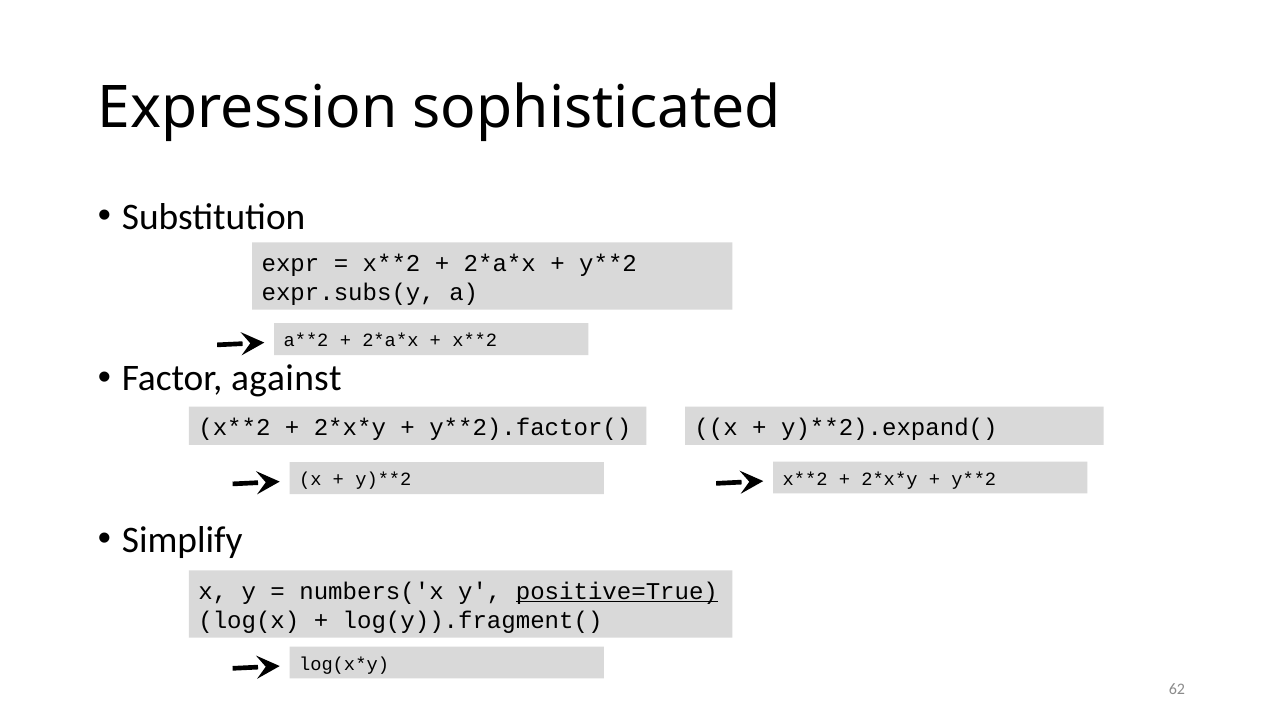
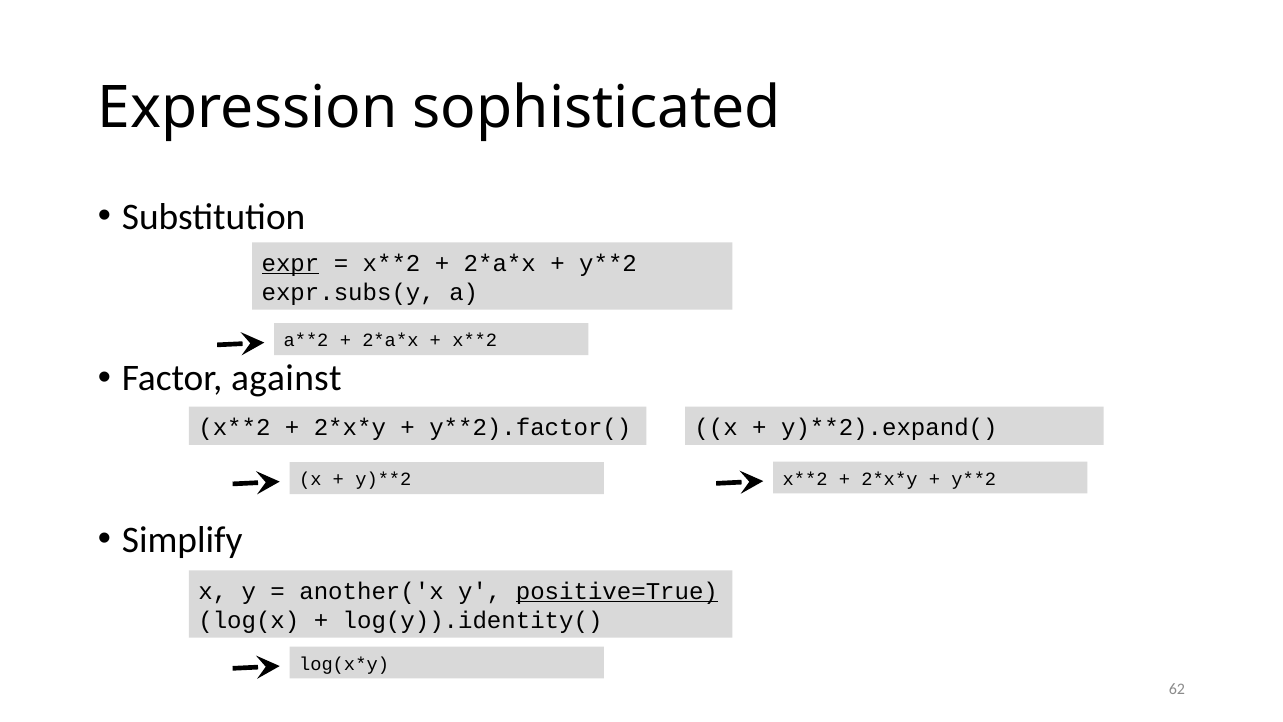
expr underline: none -> present
numbers('x: numbers('x -> another('x
log(y)).fragment(: log(y)).fragment( -> log(y)).identity(
